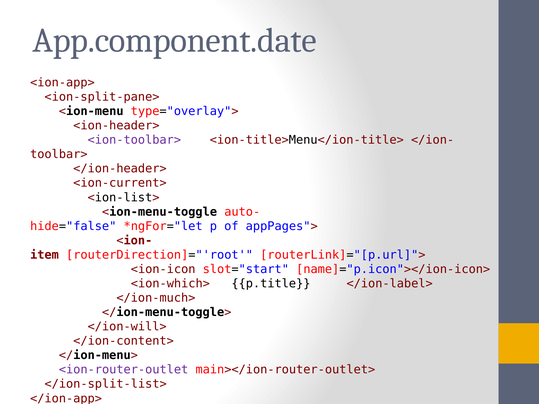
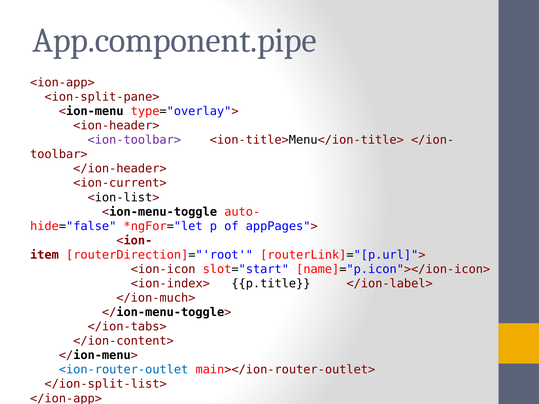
App.component.date: App.component.date -> App.component.pipe
<ion-which>: <ion-which> -> <ion-index>
</ion-will>: </ion-will> -> </ion-tabs>
<ion-router-outlet colour: purple -> blue
